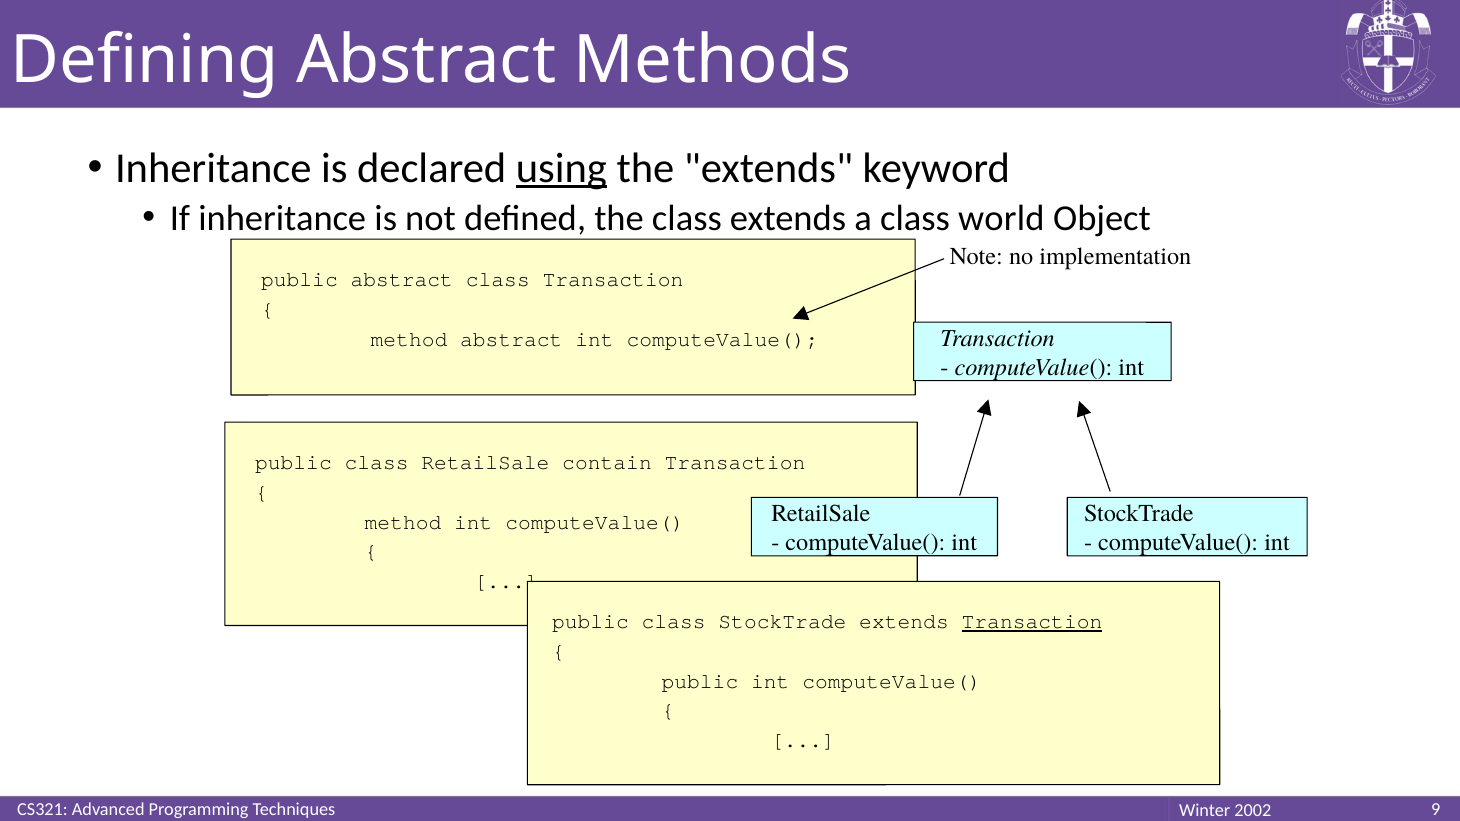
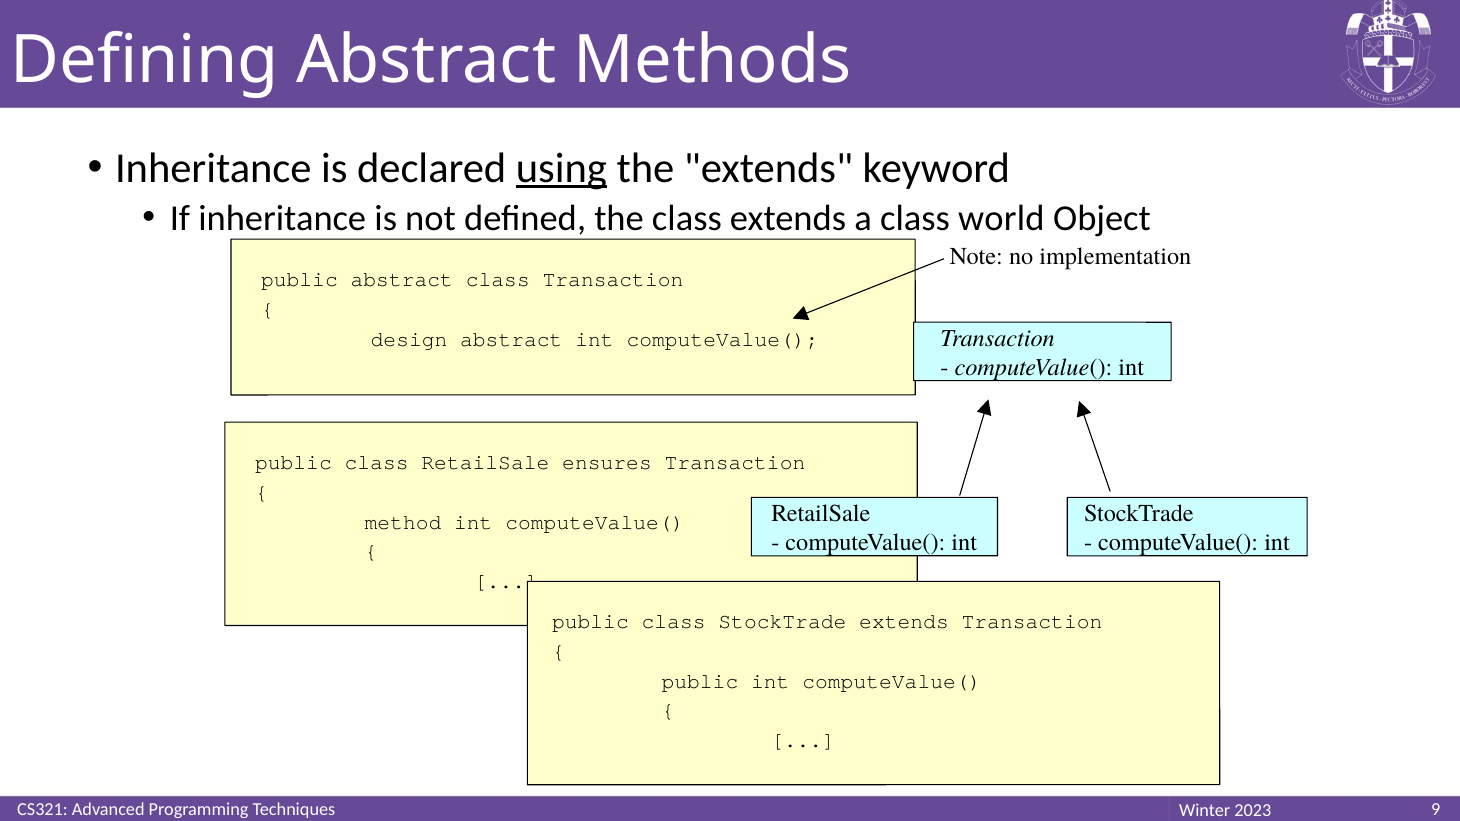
method at (409, 339): method -> design
contain: contain -> ensures
Transaction at (1032, 622) underline: present -> none
2002: 2002 -> 2023
